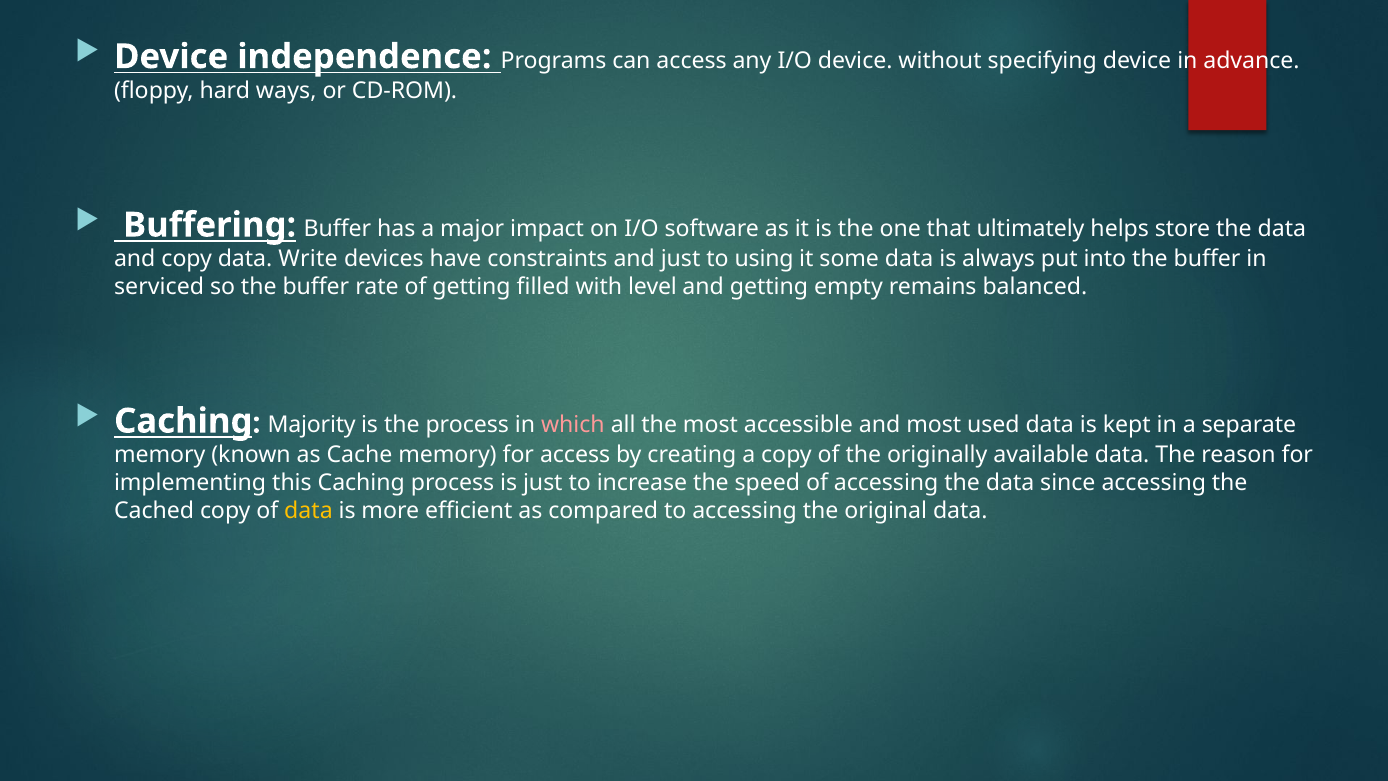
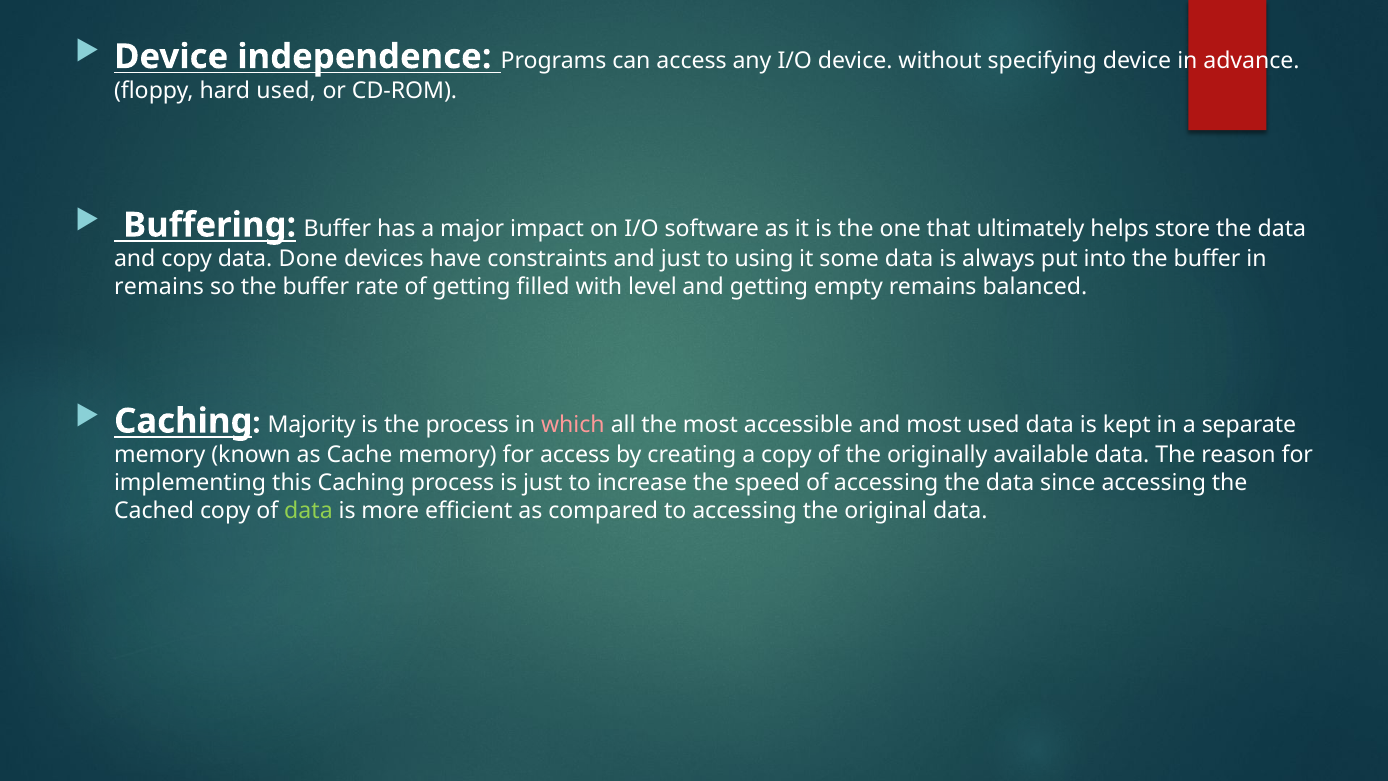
hard ways: ways -> used
Write: Write -> Done
serviced at (159, 287): serviced -> remains
data at (308, 510) colour: yellow -> light green
